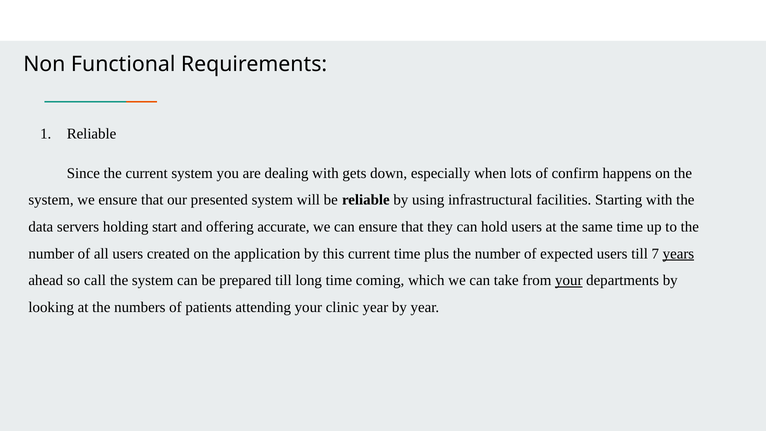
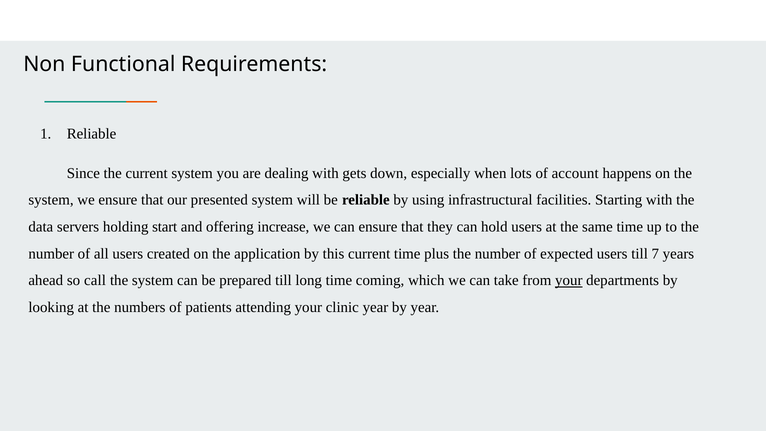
confirm: confirm -> account
accurate: accurate -> increase
years underline: present -> none
